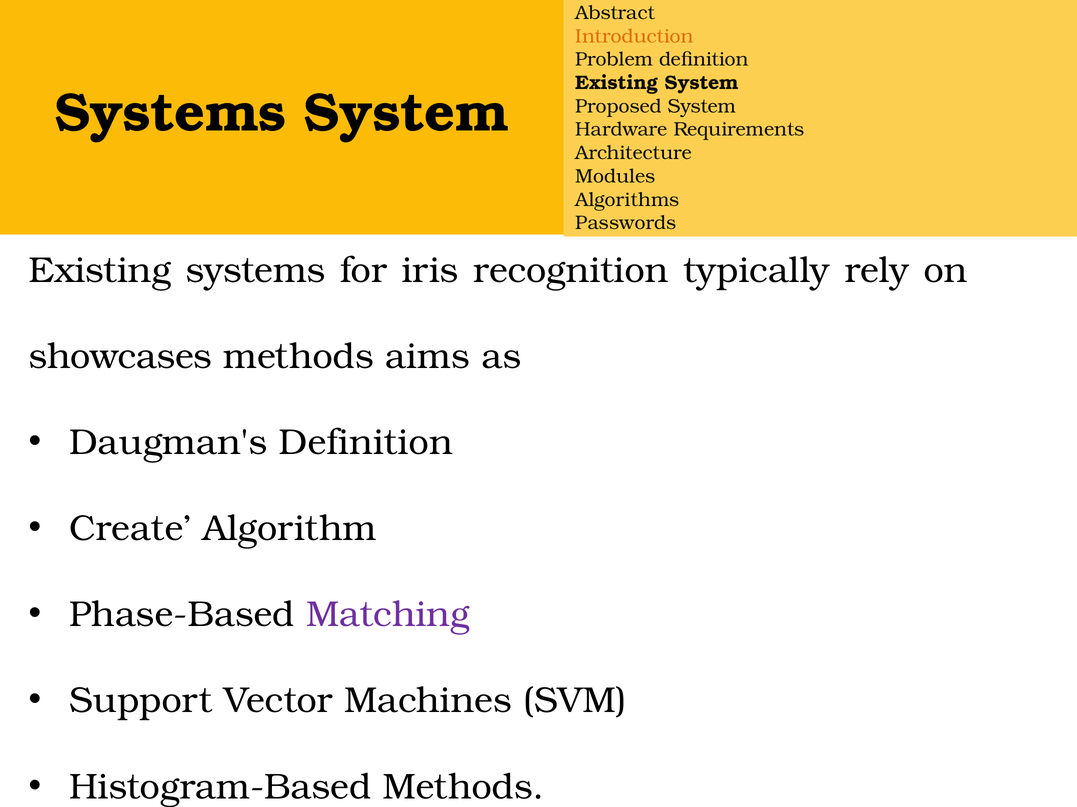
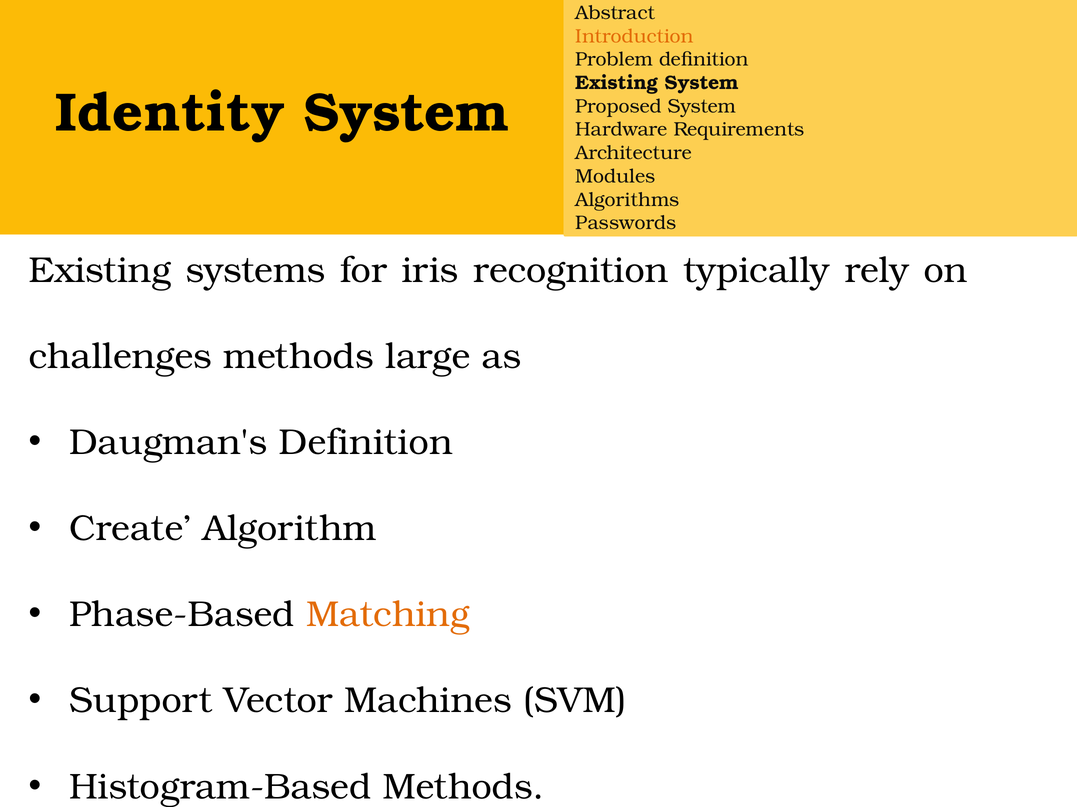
Systems at (171, 113): Systems -> Identity
showcases: showcases -> challenges
aims: aims -> large
Matching colour: purple -> orange
